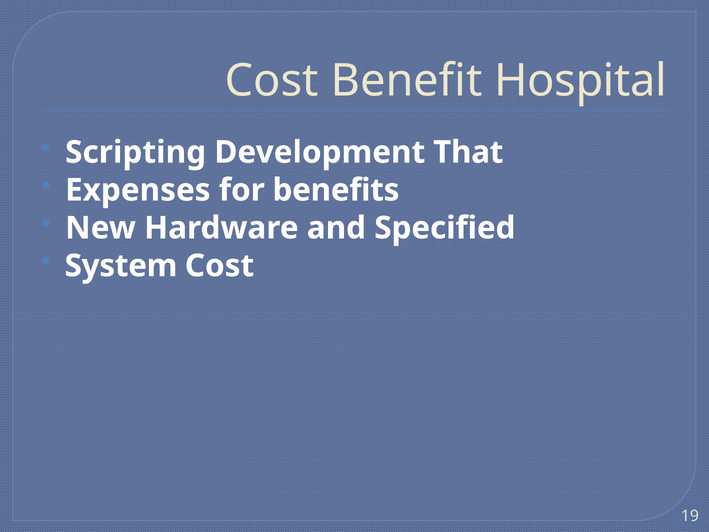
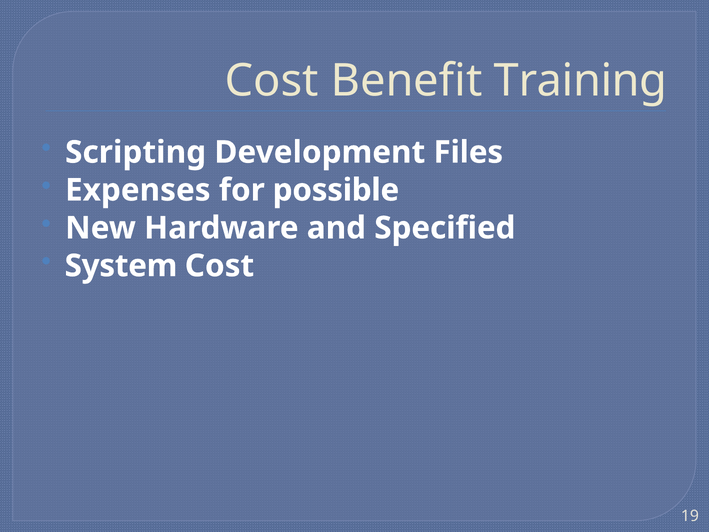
Hospital: Hospital -> Training
That: That -> Files
benefits: benefits -> possible
